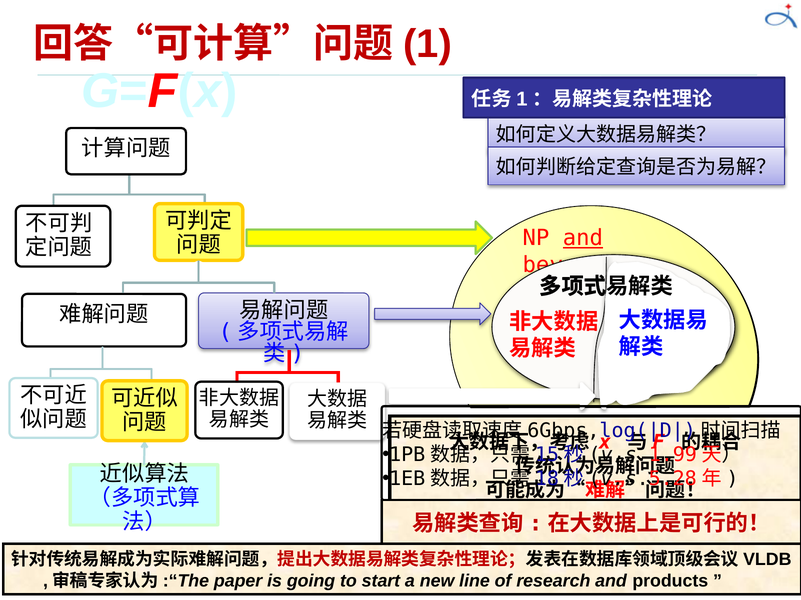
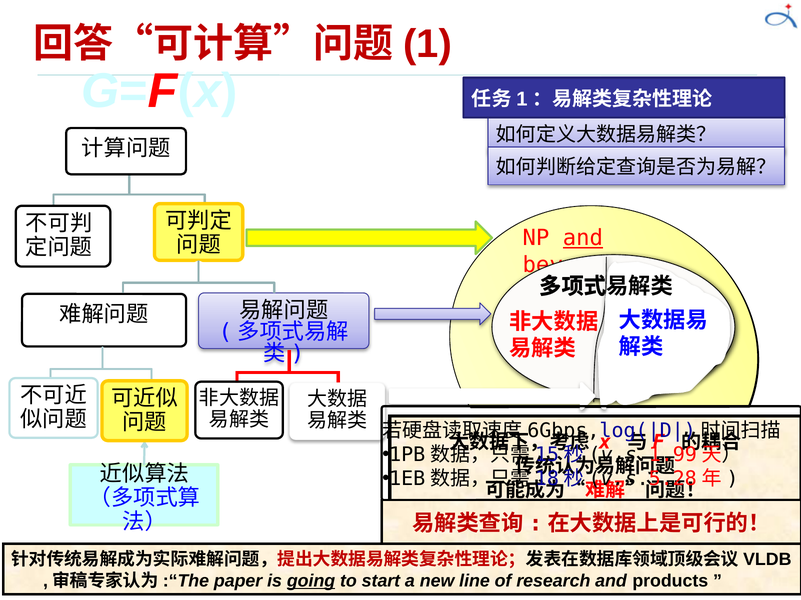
going underline: none -> present
